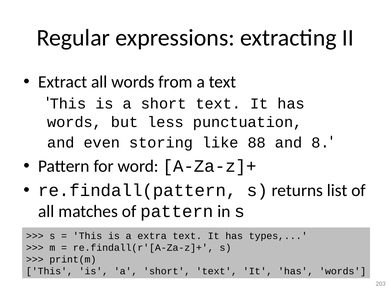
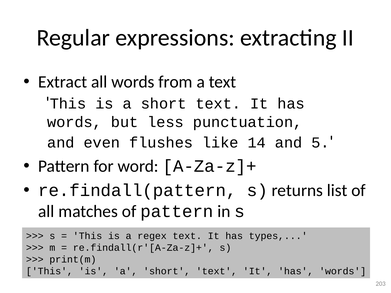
storing: storing -> flushes
88: 88 -> 14
8: 8 -> 5
extra: extra -> regex
